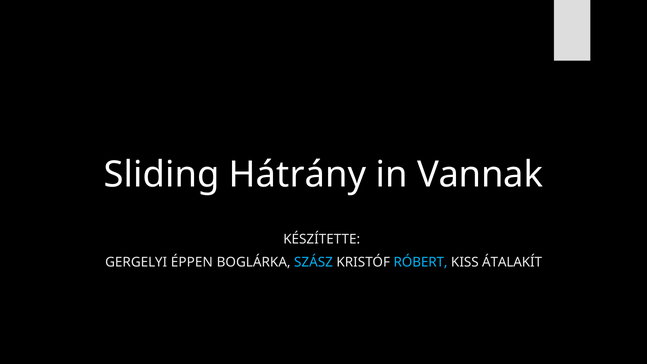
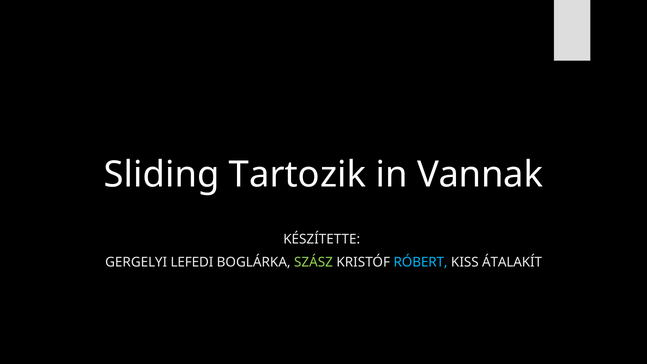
Hátrány: Hátrány -> Tartozik
ÉPPEN: ÉPPEN -> LEFEDI
SZÁSZ colour: light blue -> light green
